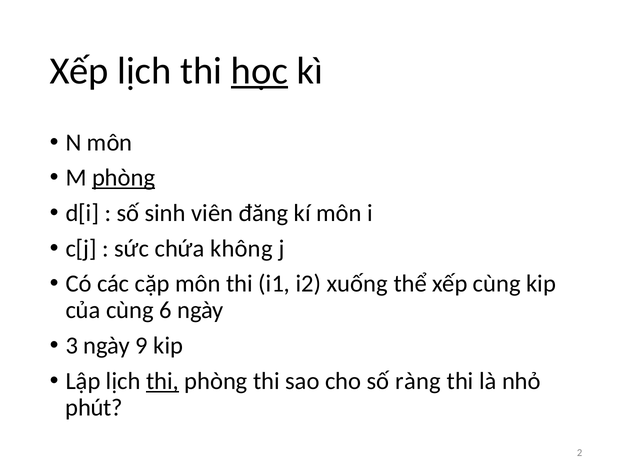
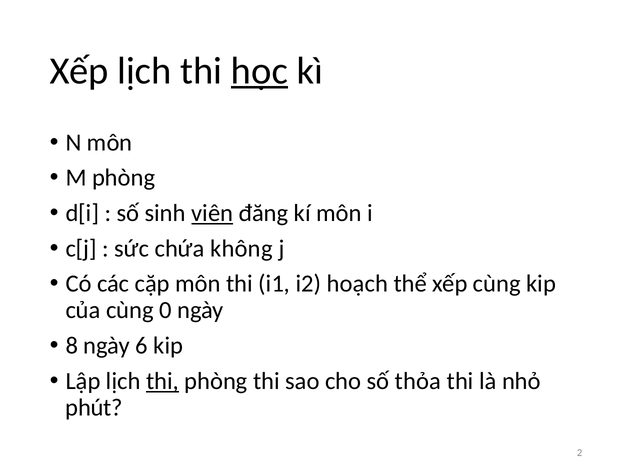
phòng at (124, 178) underline: present -> none
viên underline: none -> present
xuống: xuống -> hoạch
6: 6 -> 0
3: 3 -> 8
9: 9 -> 6
ràng: ràng -> thỏa
